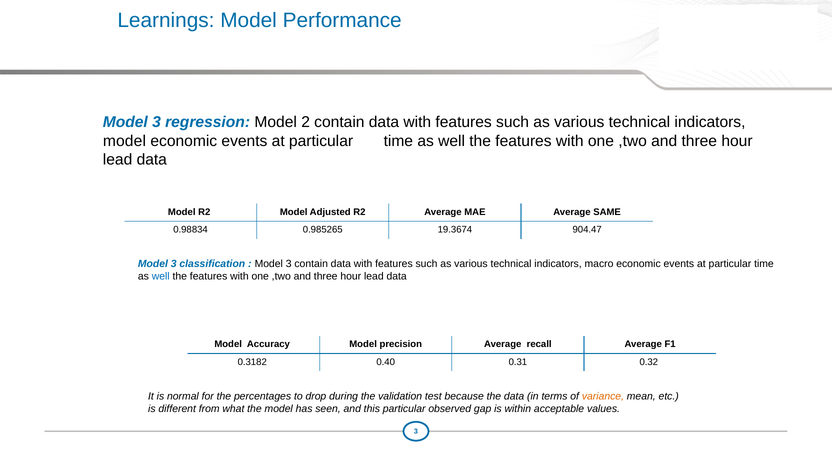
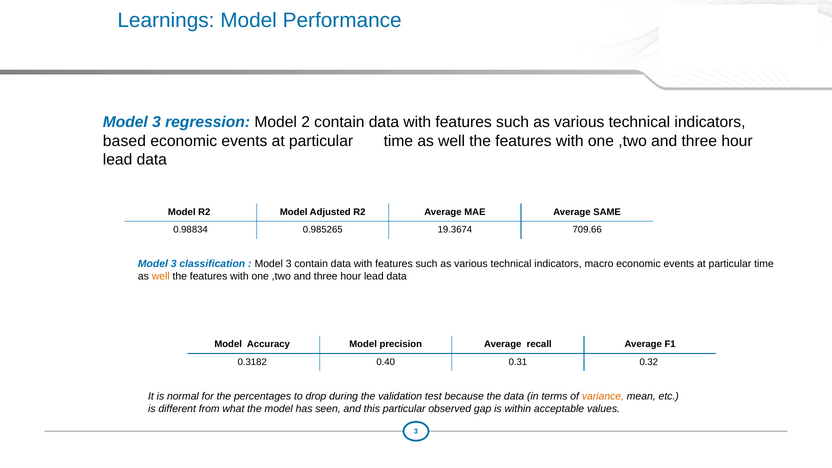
model at (124, 141): model -> based
904.47: 904.47 -> 709.66
well at (161, 276) colour: blue -> orange
